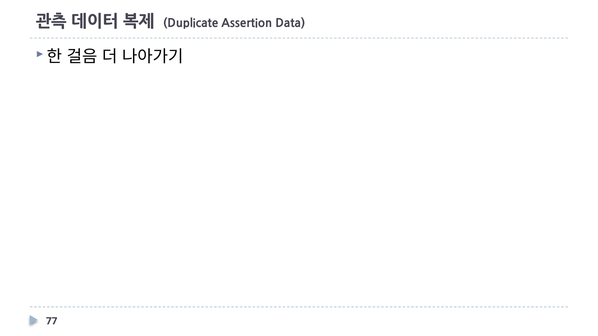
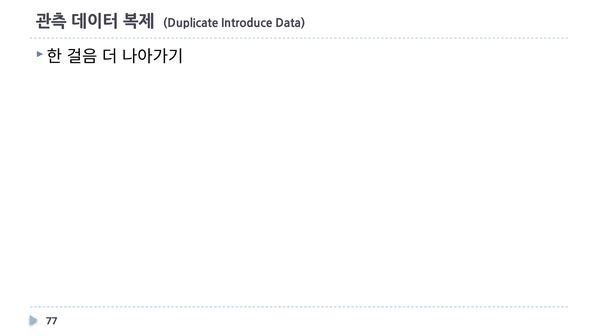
Assertion: Assertion -> Introduce
